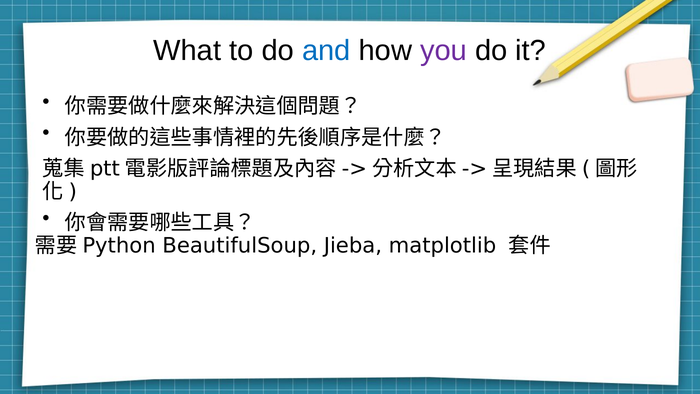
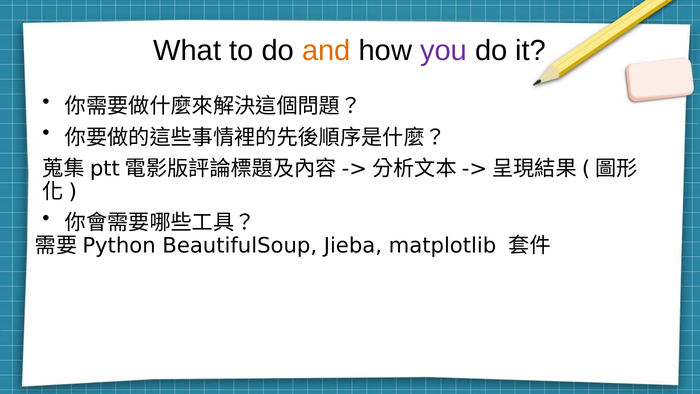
and colour: blue -> orange
